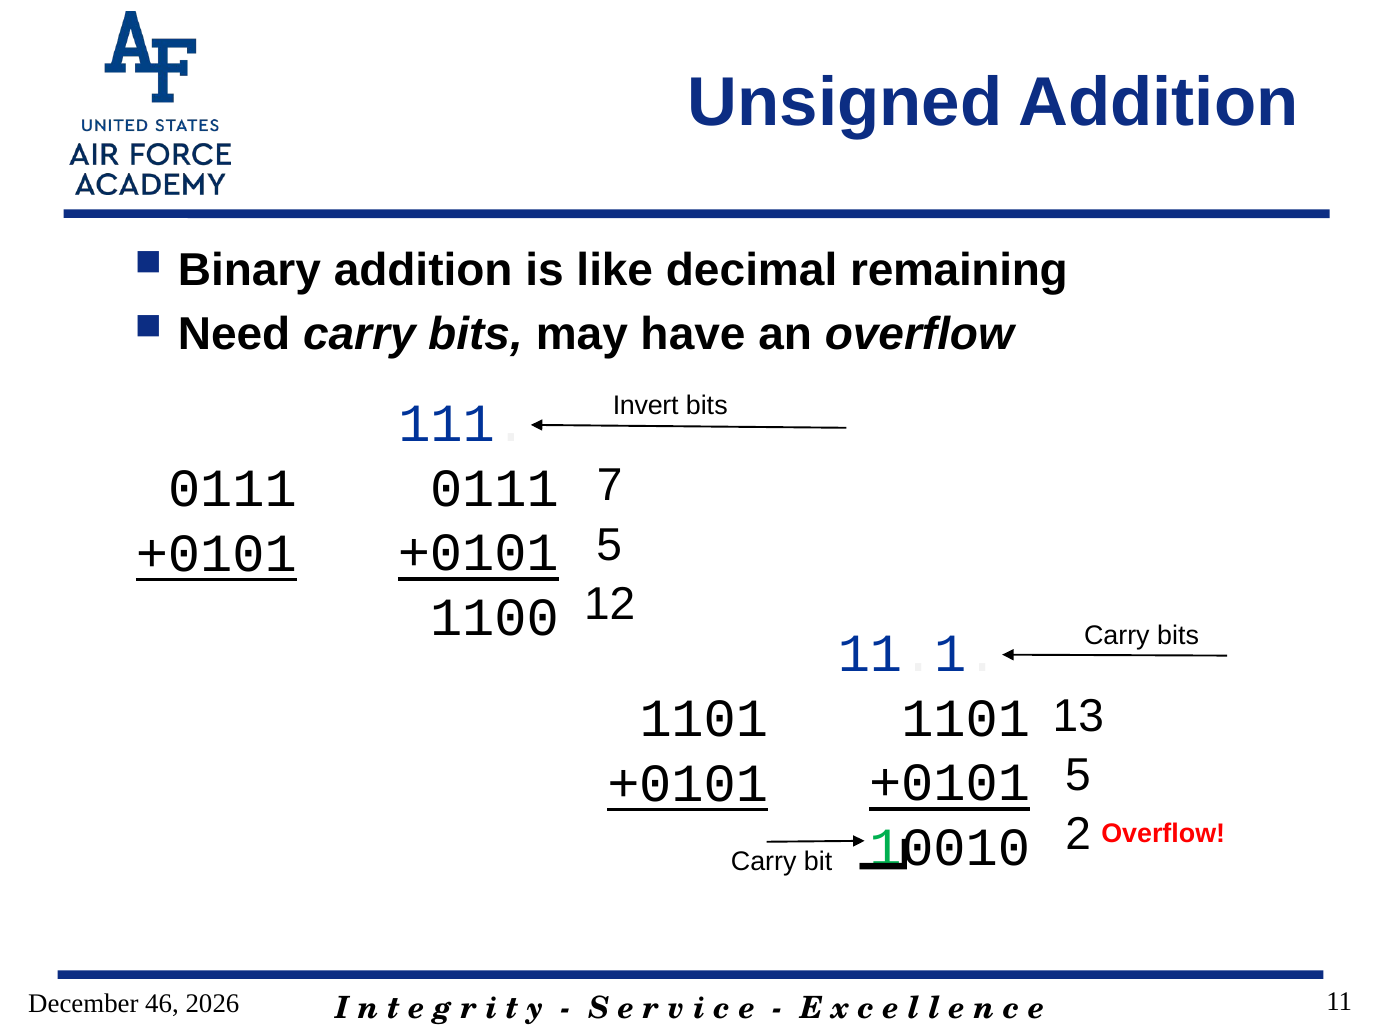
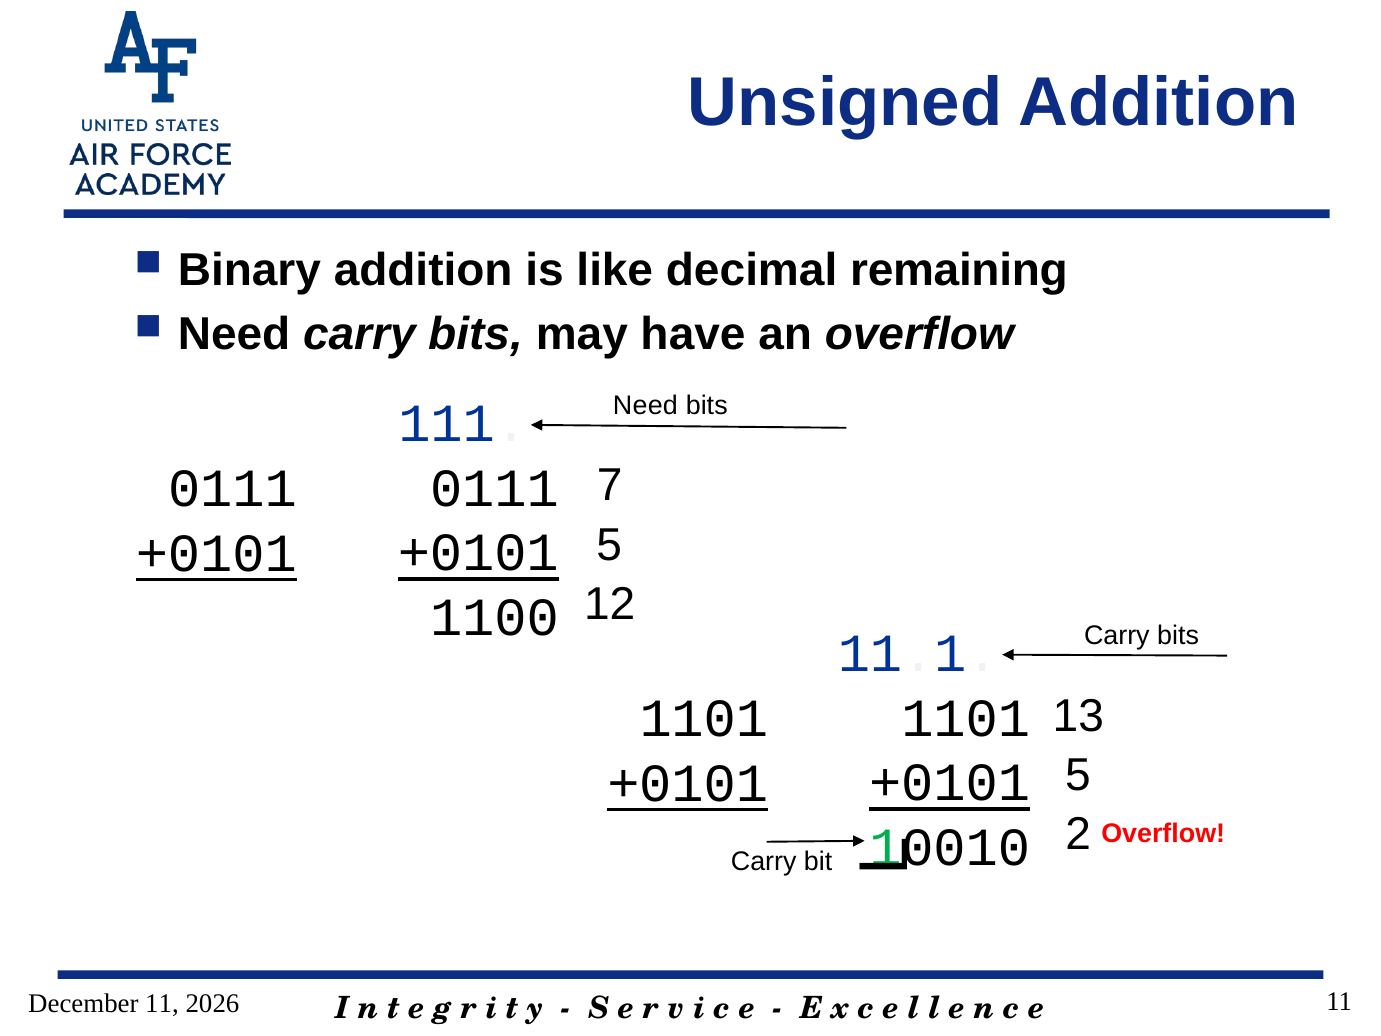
Invert at (646, 406): Invert -> Need
December 46: 46 -> 11
